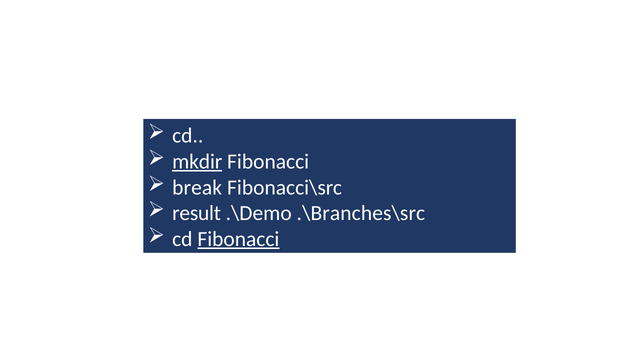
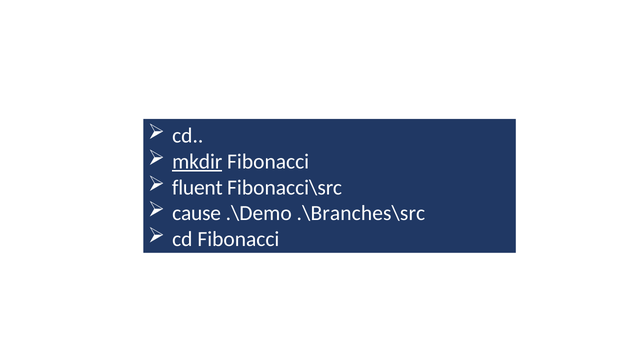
break: break -> fluent
result: result -> cause
Fibonacci at (238, 239) underline: present -> none
